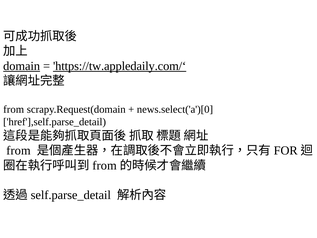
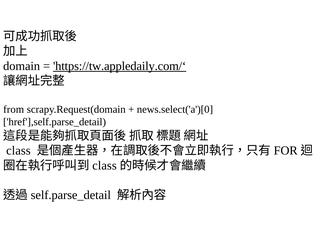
domain underline: present -> none
from at (18, 150): from -> class
from at (104, 165): from -> class
